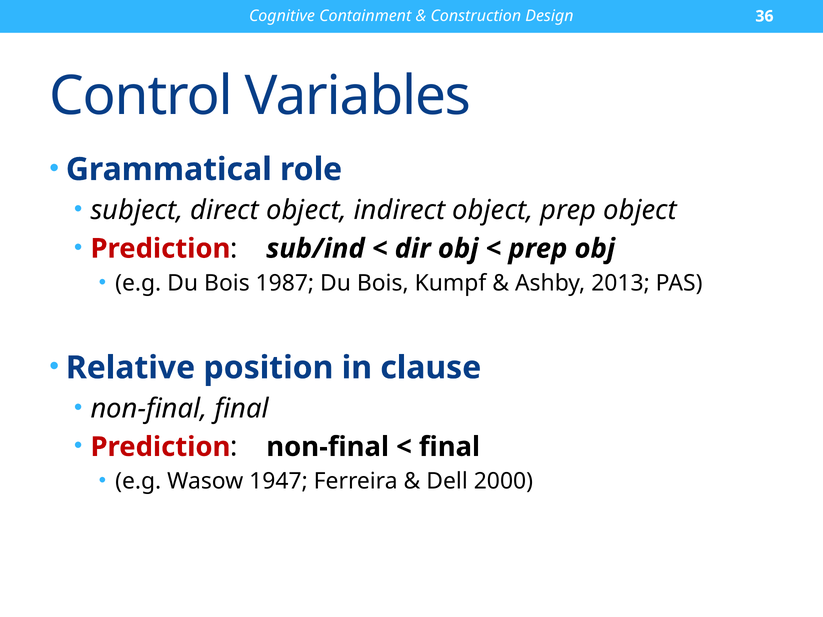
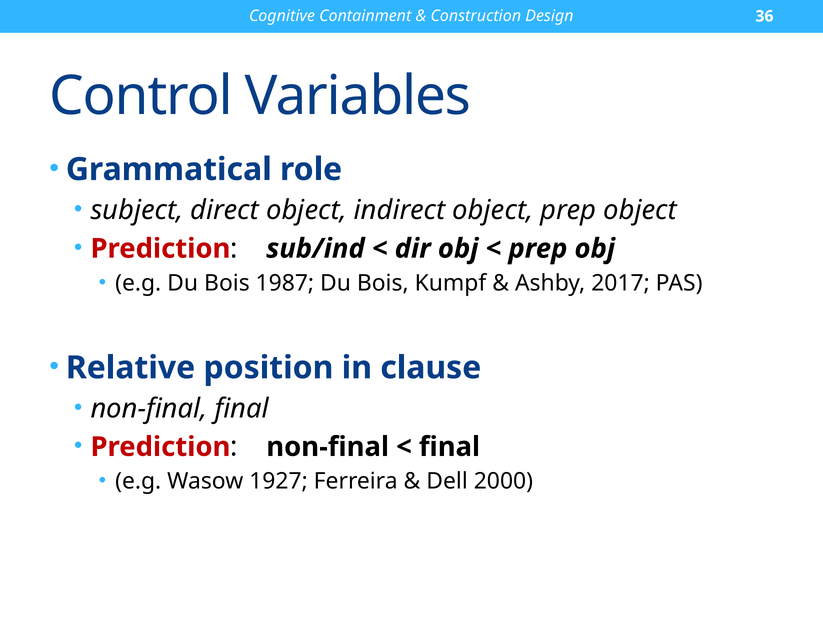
2013: 2013 -> 2017
1947: 1947 -> 1927
